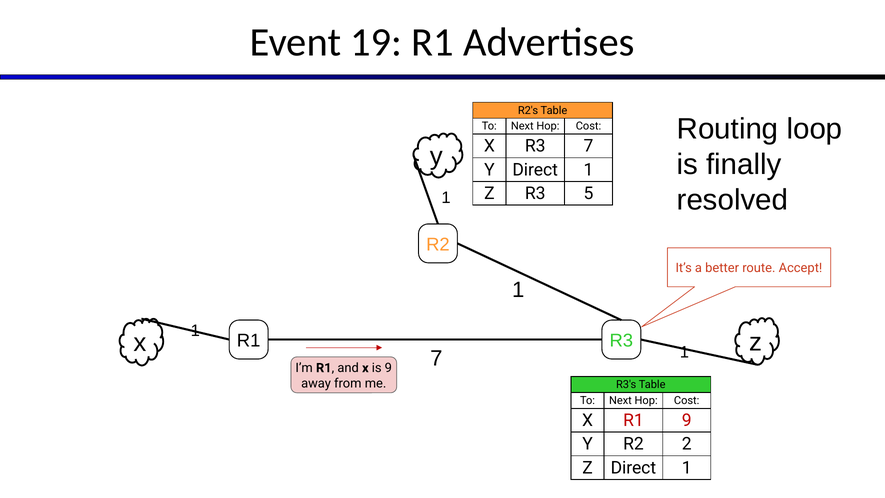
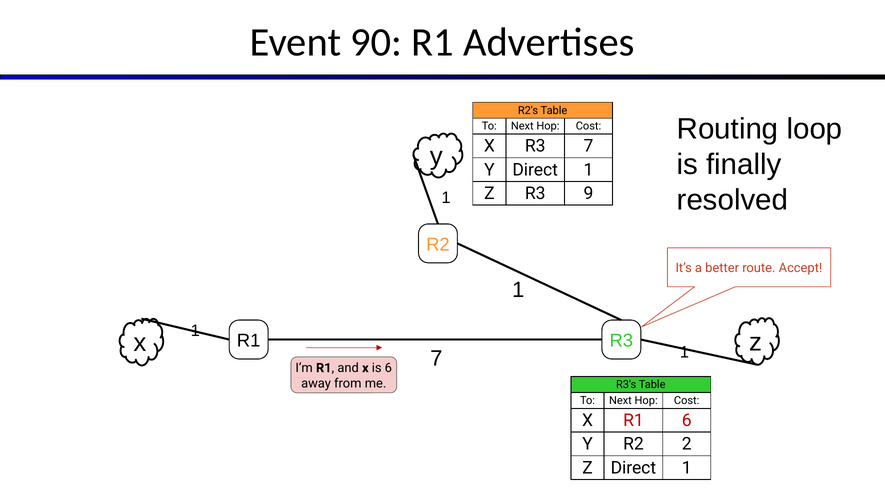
19: 19 -> 90
5: 5 -> 9
is 9: 9 -> 6
R1 9: 9 -> 6
